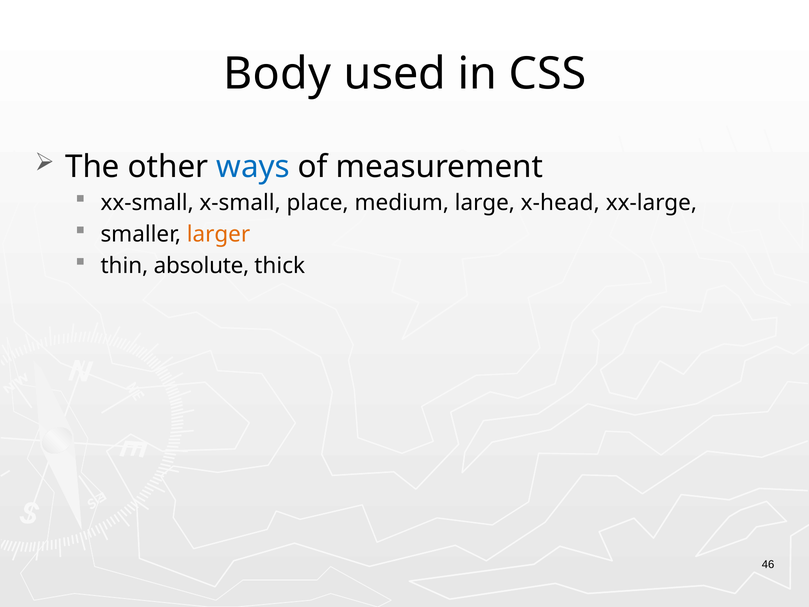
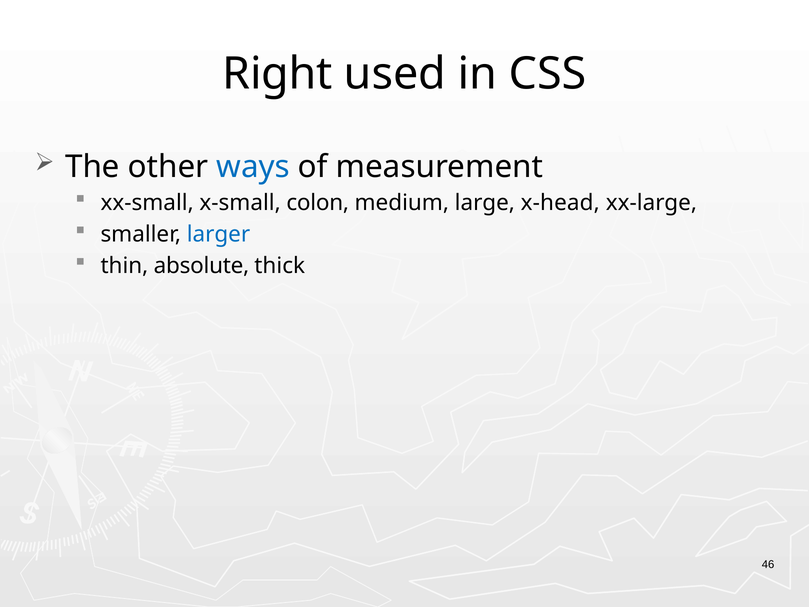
Body: Body -> Right
place: place -> colon
larger colour: orange -> blue
